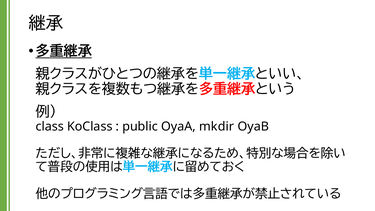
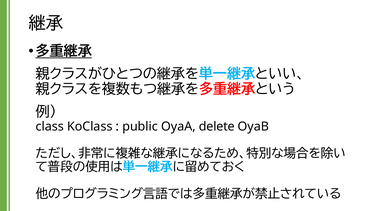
mkdir: mkdir -> delete
